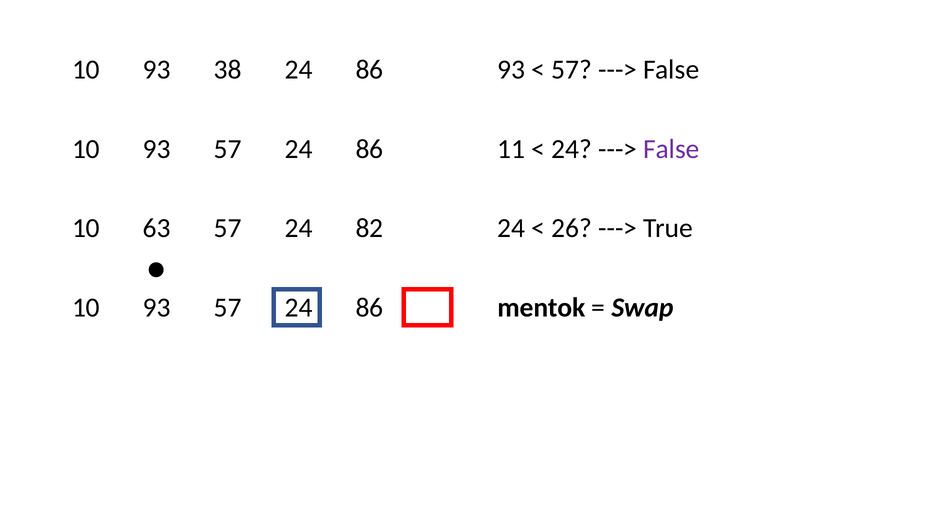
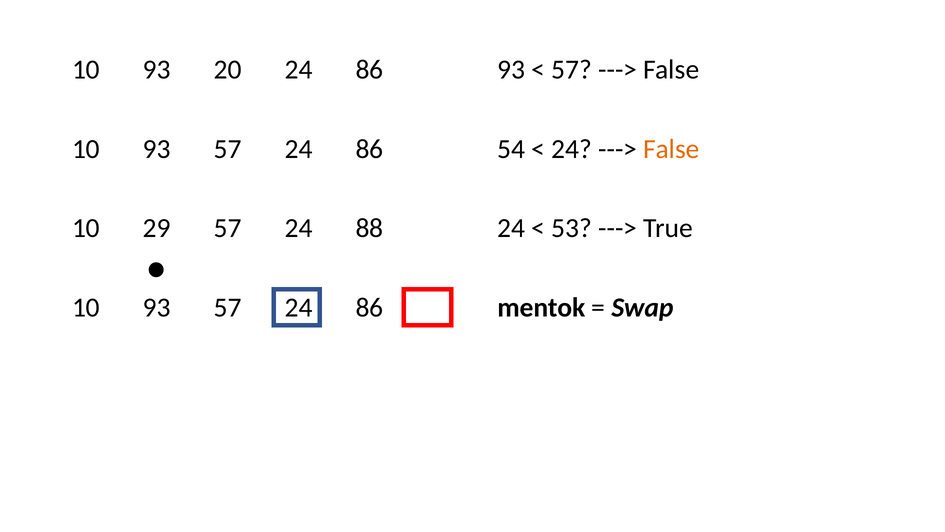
38: 38 -> 20
11: 11 -> 54
False at (671, 149) colour: purple -> orange
63: 63 -> 29
82: 82 -> 88
26: 26 -> 53
